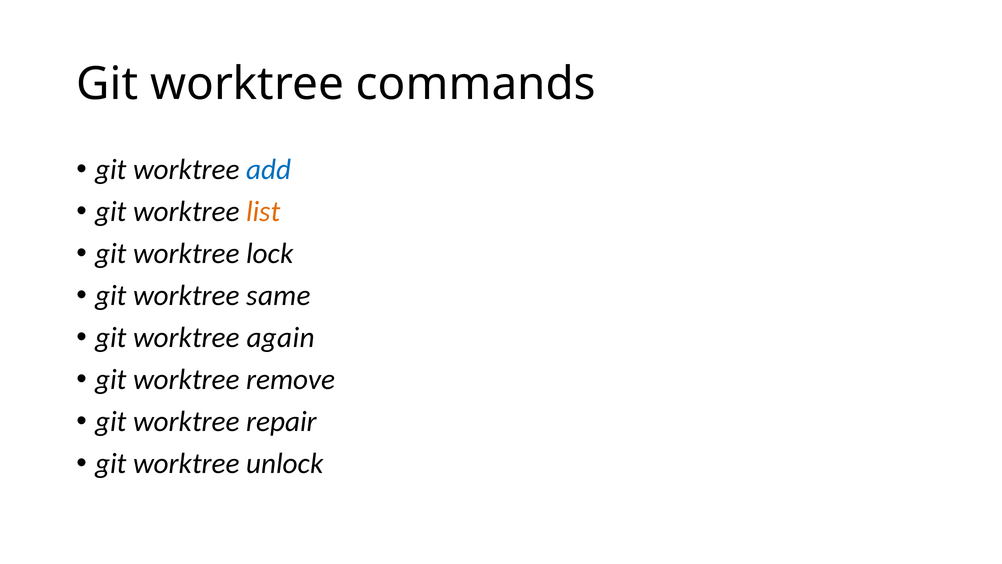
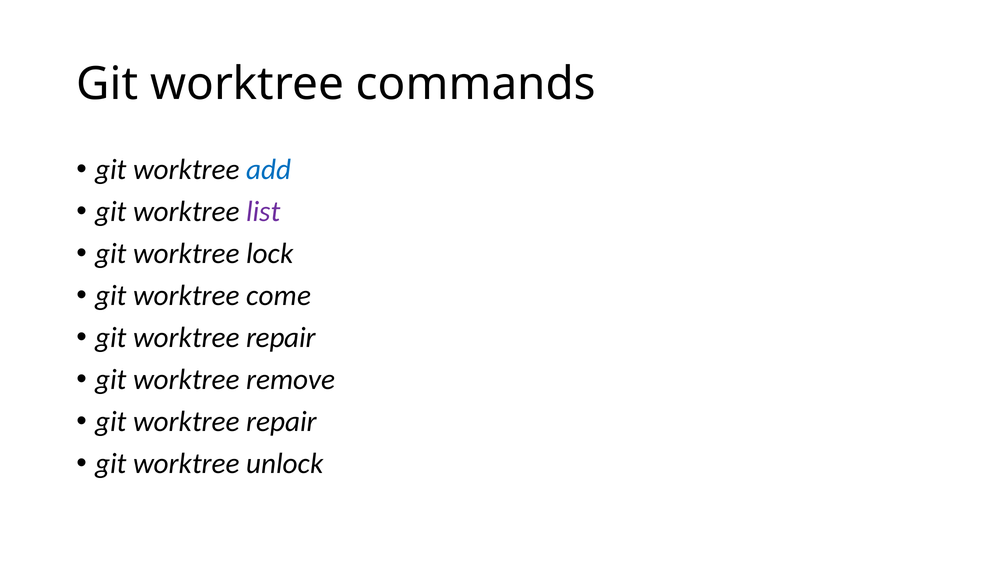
list colour: orange -> purple
same: same -> come
again at (281, 337): again -> repair
